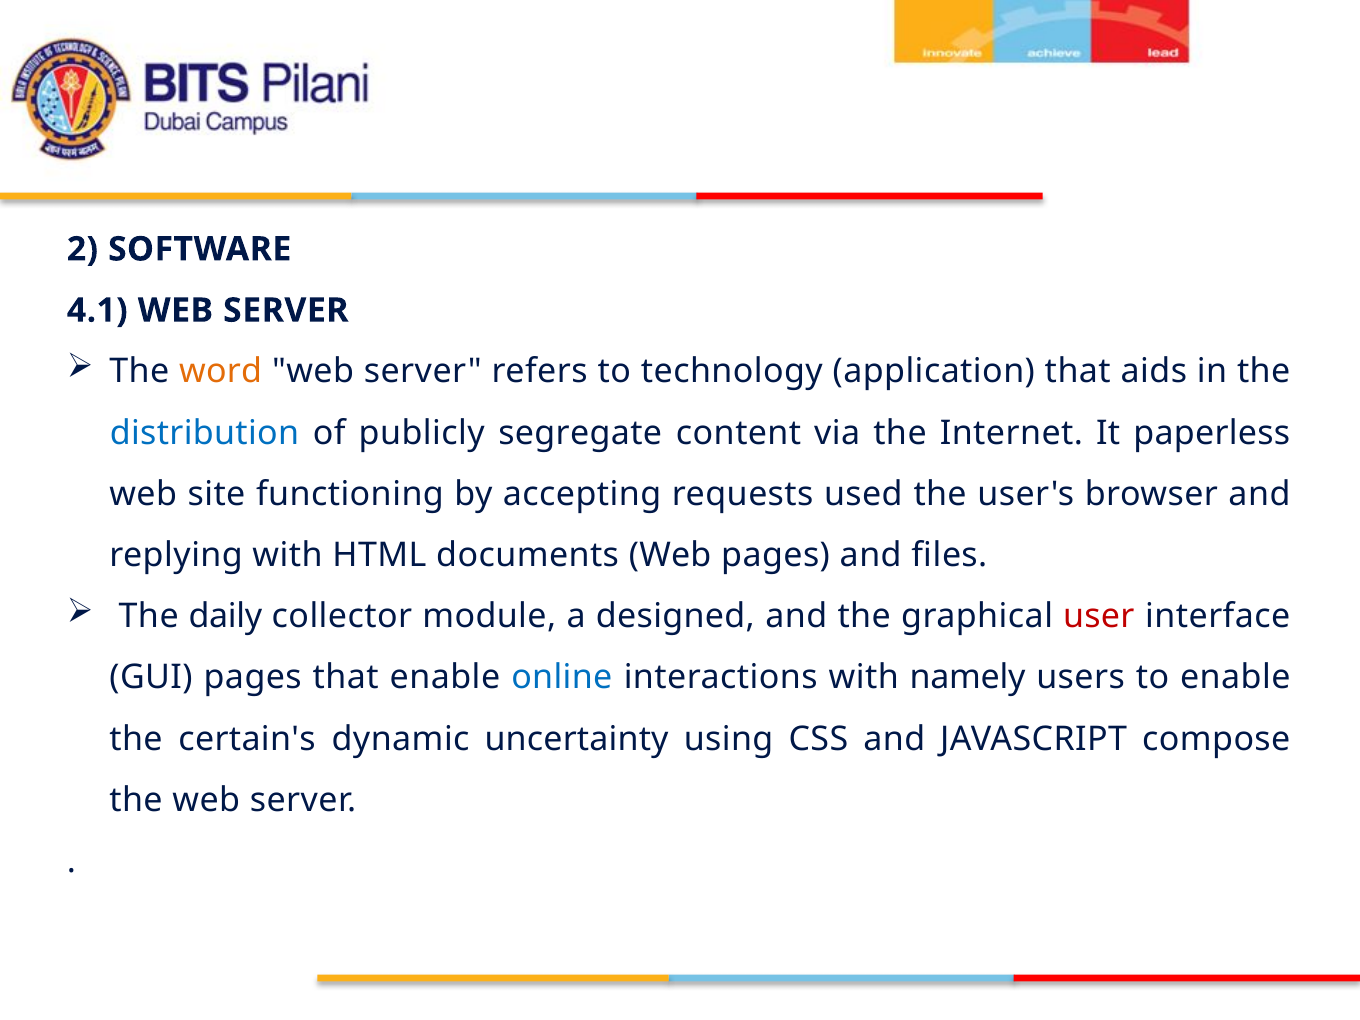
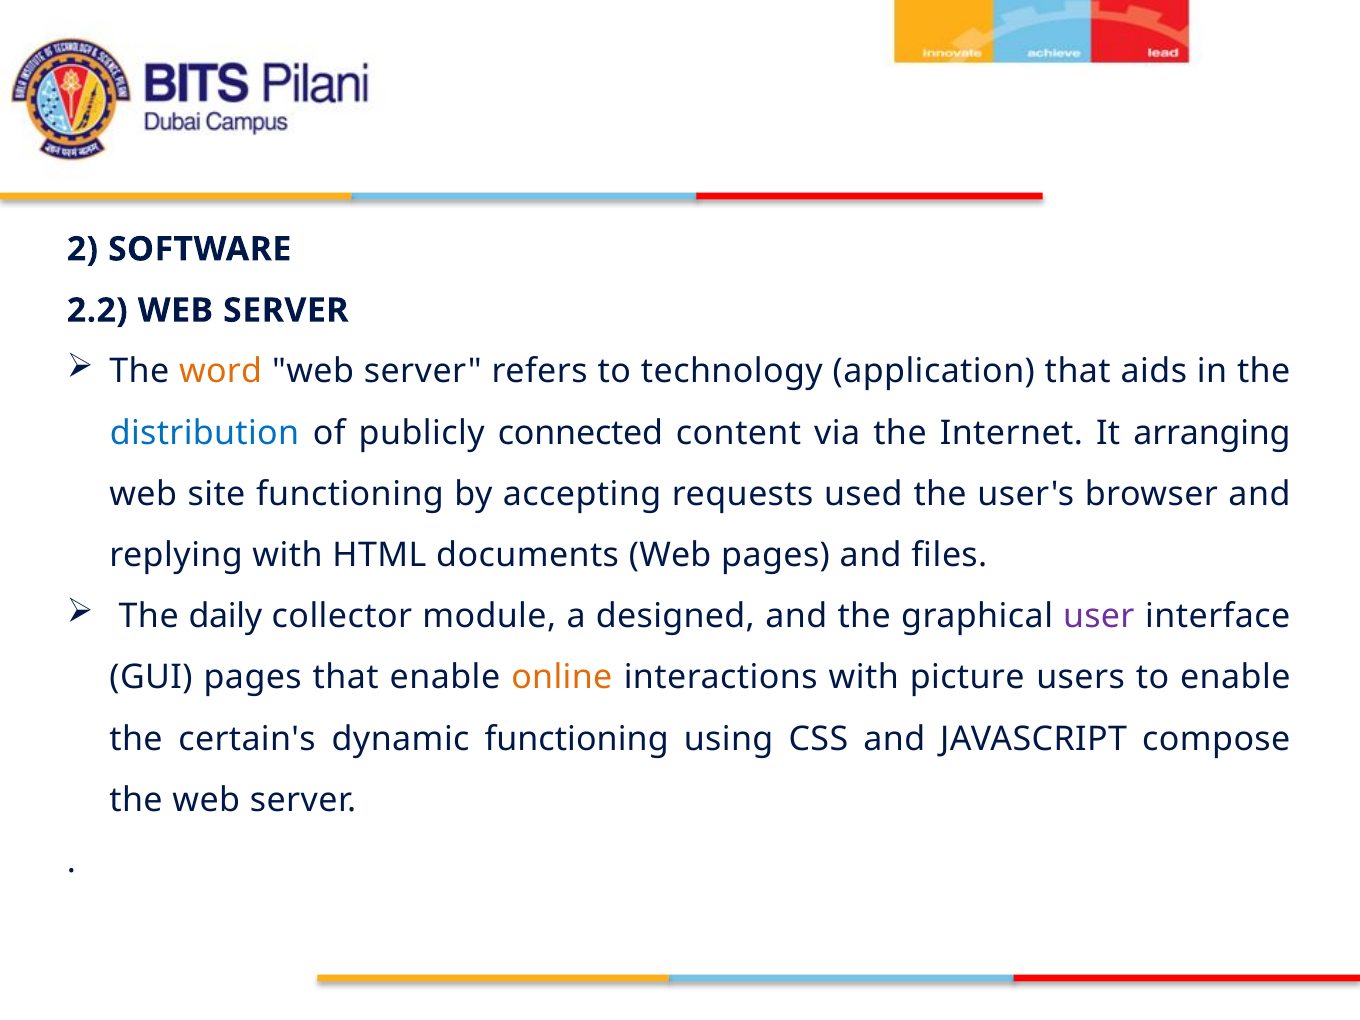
4.1: 4.1 -> 2.2
segregate: segregate -> connected
paperless: paperless -> arranging
user colour: red -> purple
online colour: blue -> orange
namely: namely -> picture
dynamic uncertainty: uncertainty -> functioning
